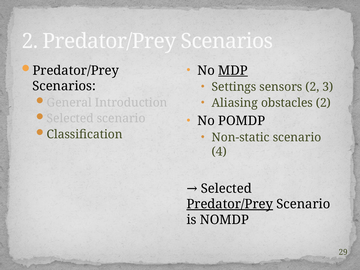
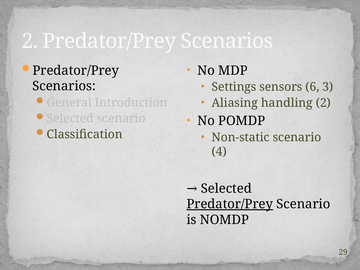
MDP underline: present -> none
sensors 2: 2 -> 6
obstacles: obstacles -> handling
